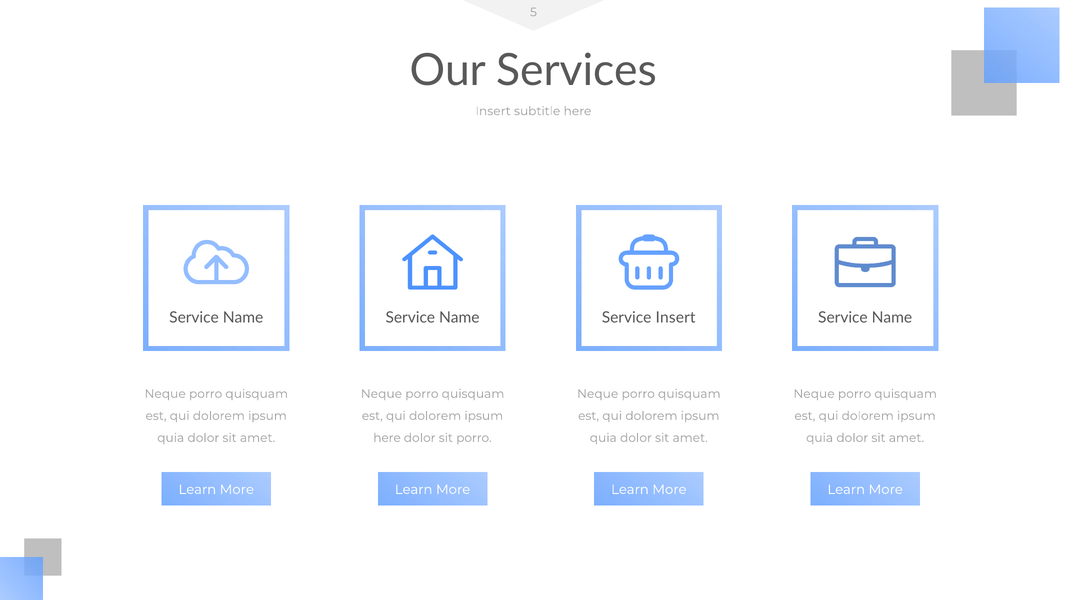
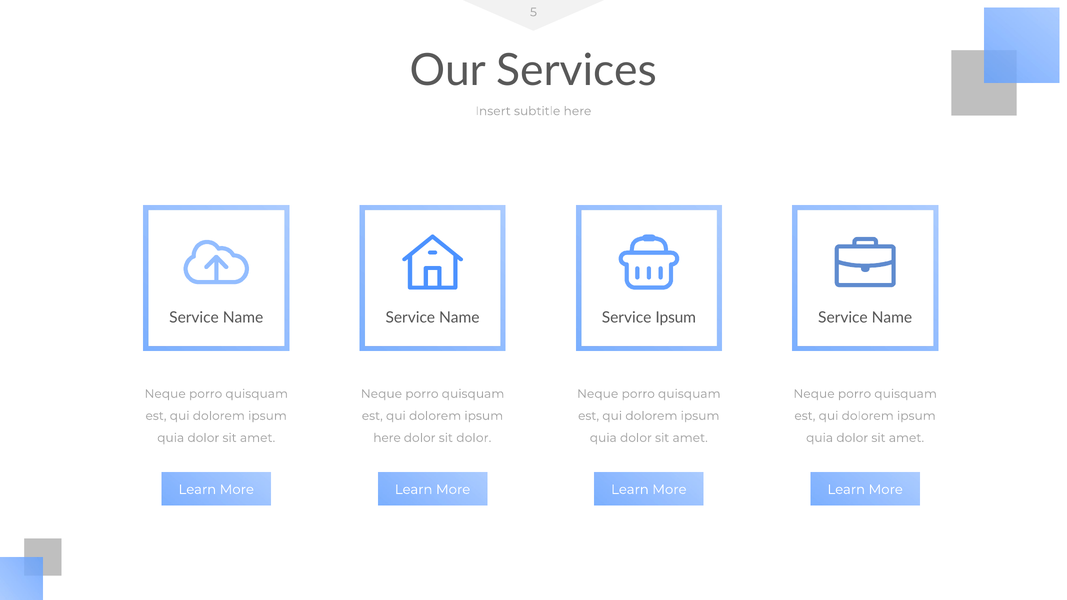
Service Insert: Insert -> Ipsum
sit porro: porro -> dolor
